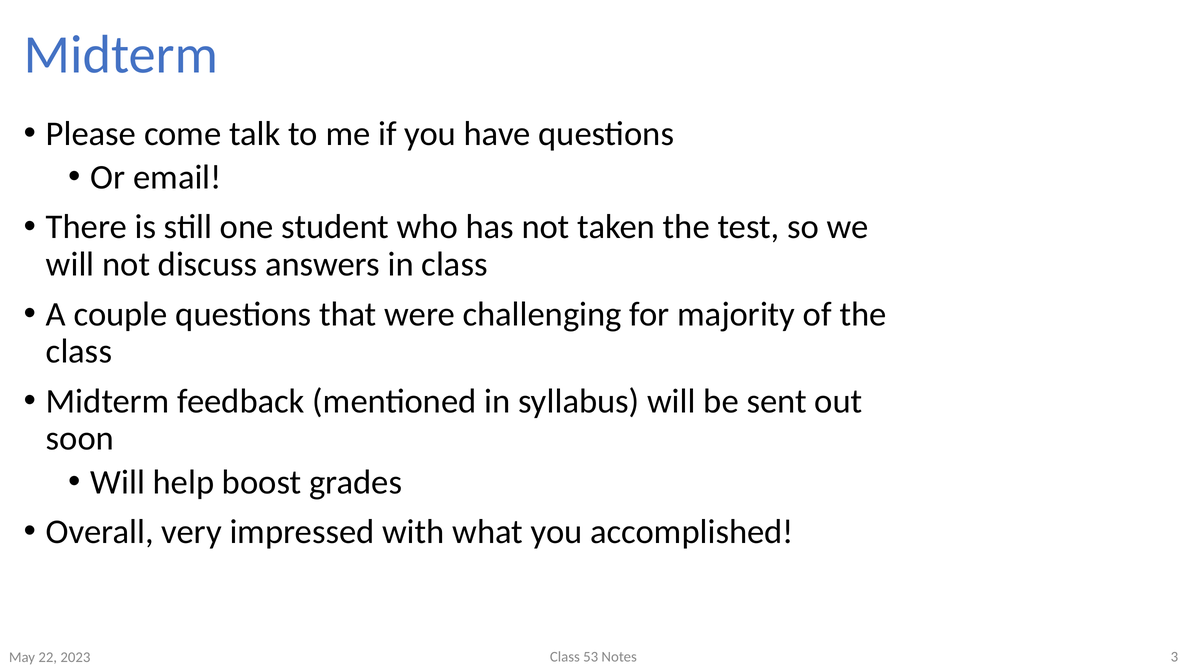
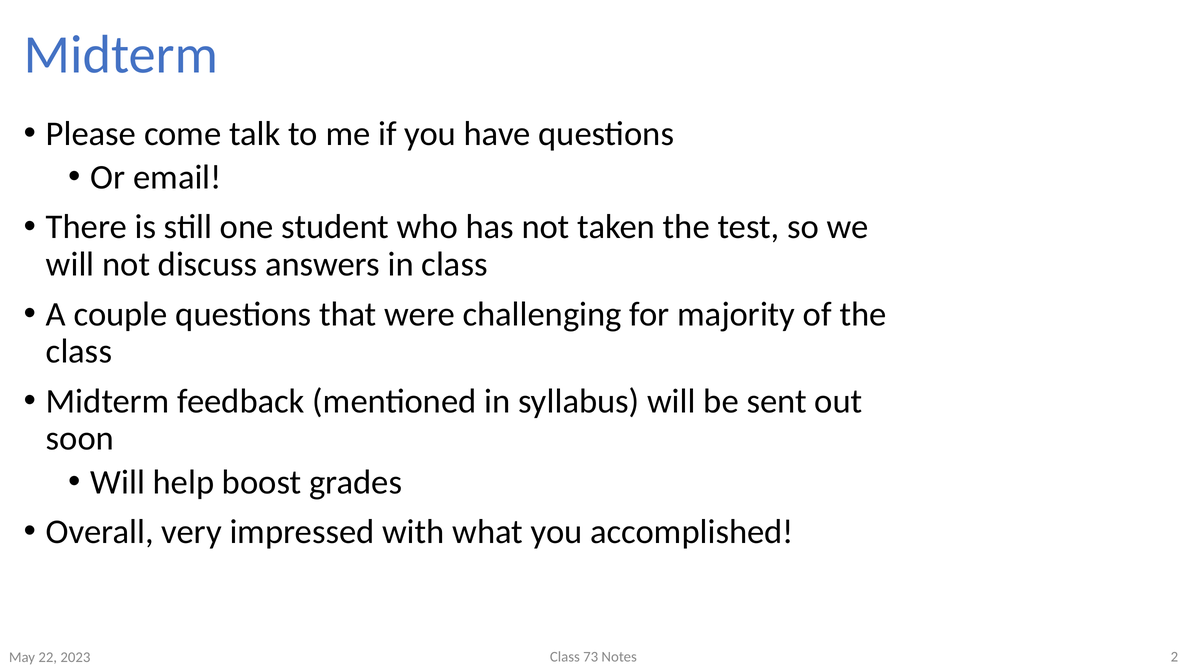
53: 53 -> 73
3: 3 -> 2
